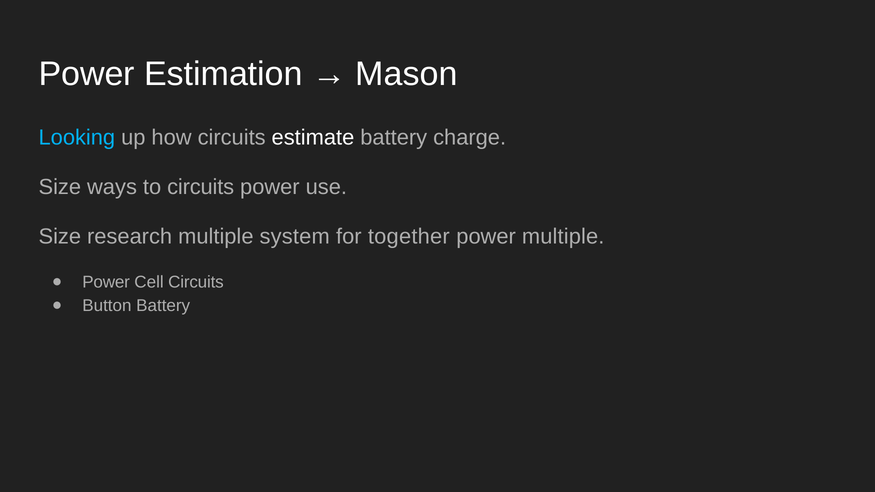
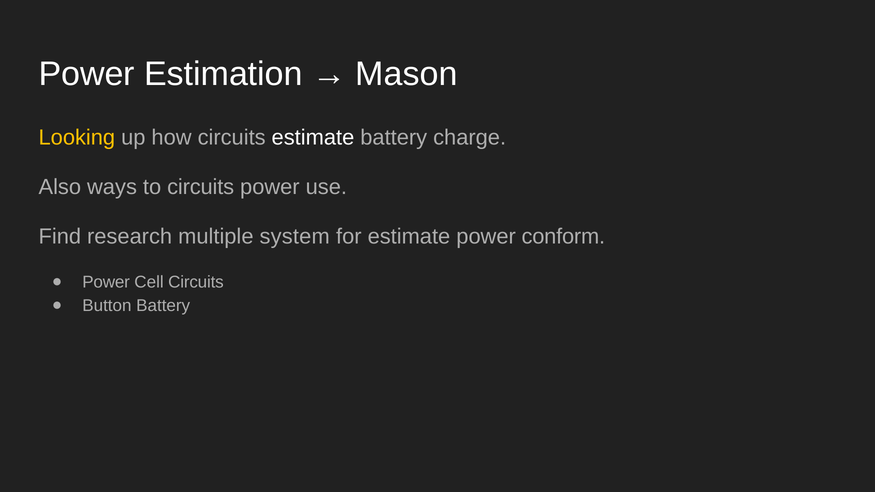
Looking colour: light blue -> yellow
Size at (60, 187): Size -> Also
Size at (60, 237): Size -> Find
for together: together -> estimate
power multiple: multiple -> conform
